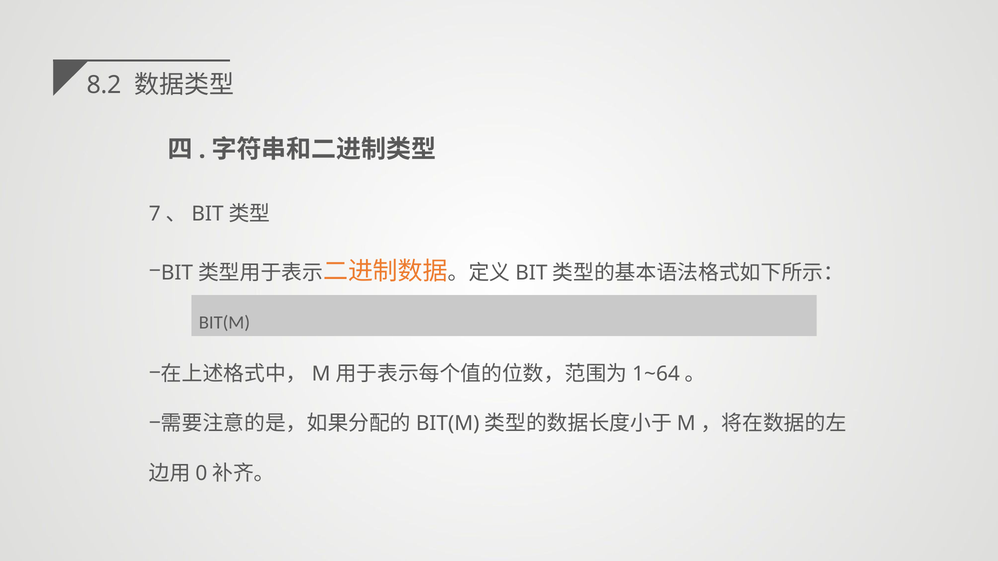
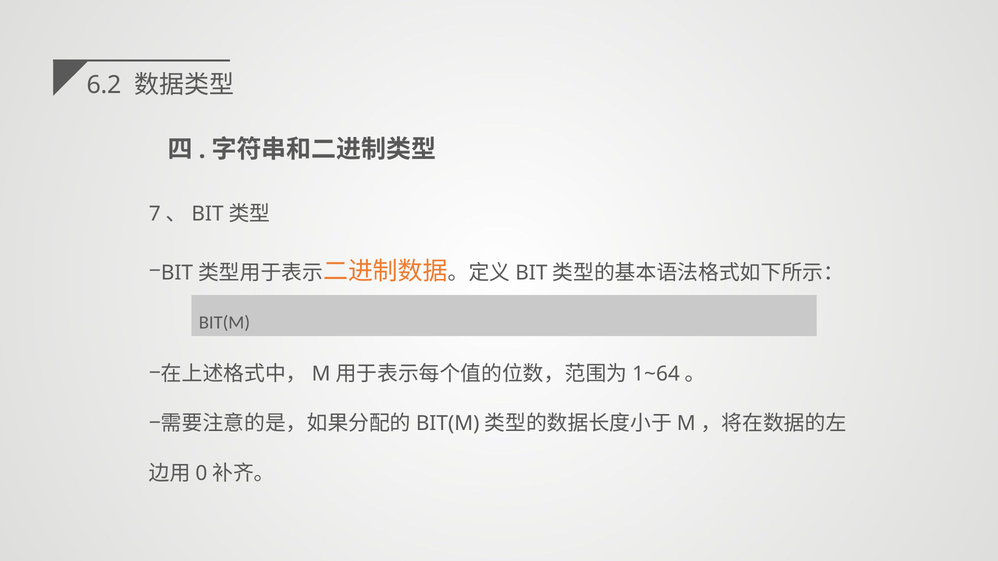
8.2: 8.2 -> 6.2
